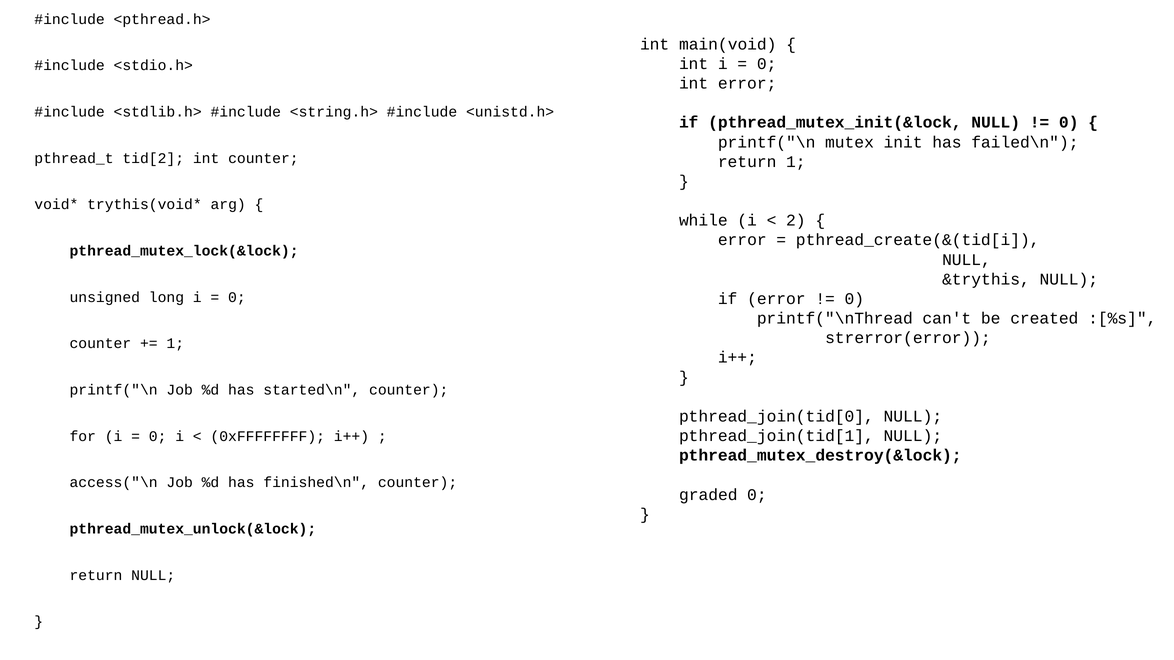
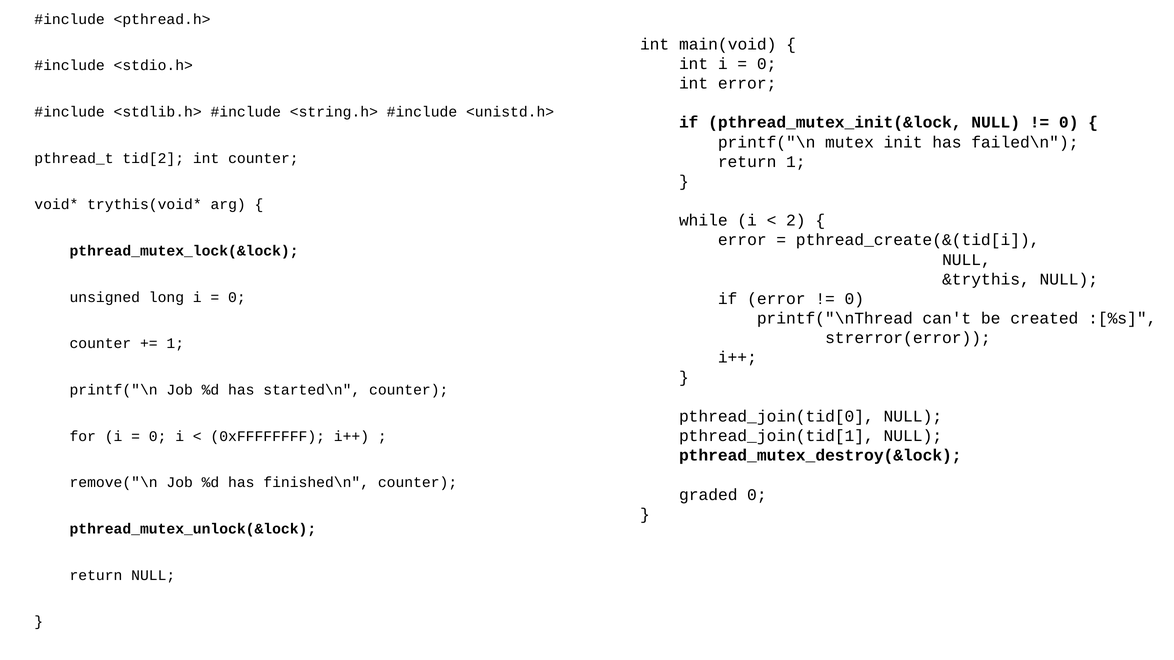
access("\n: access("\n -> remove("\n
